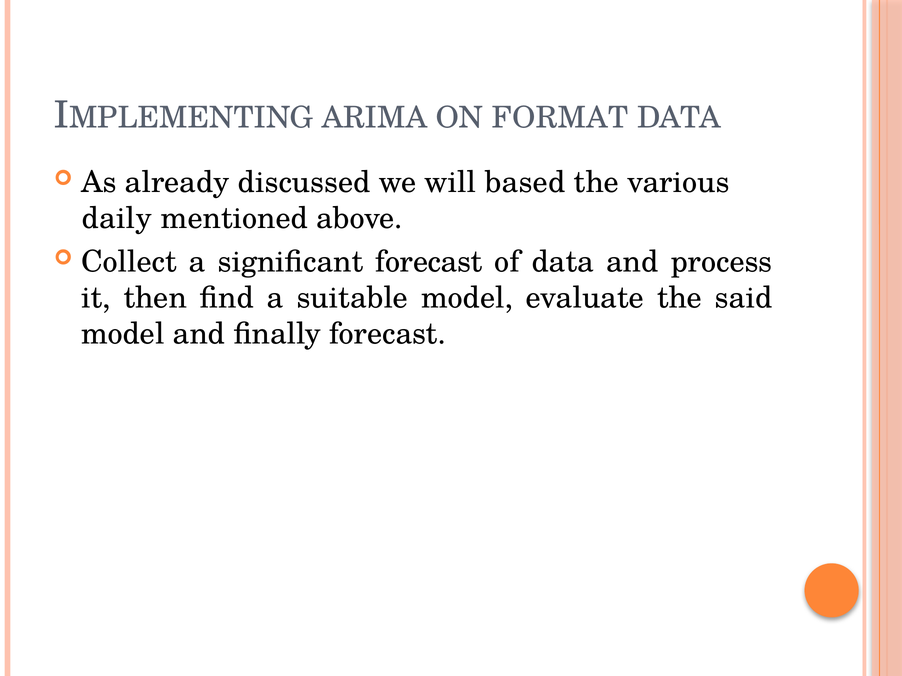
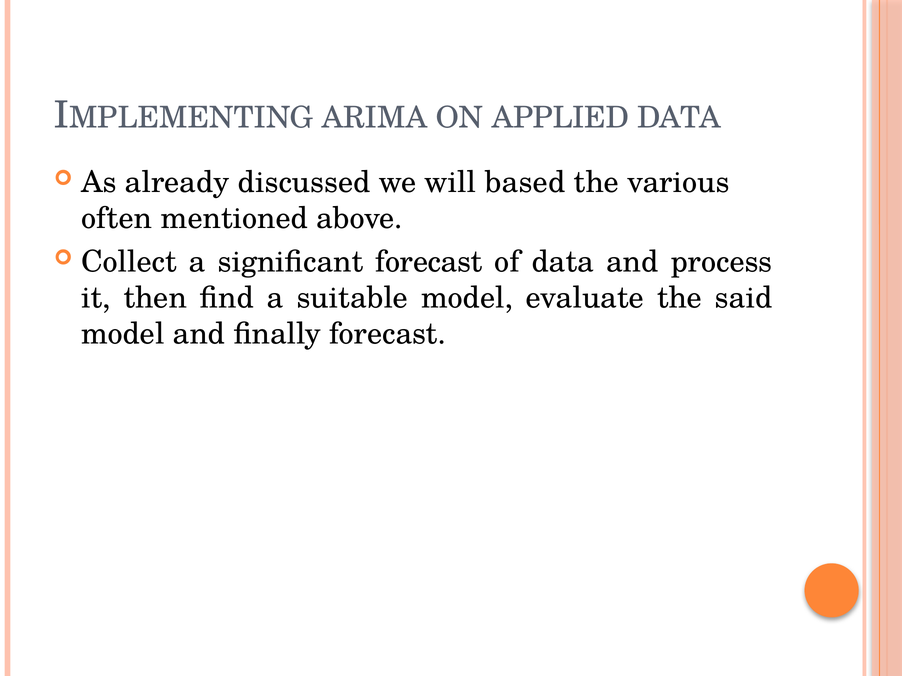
FORMAT: FORMAT -> APPLIED
daily: daily -> often
